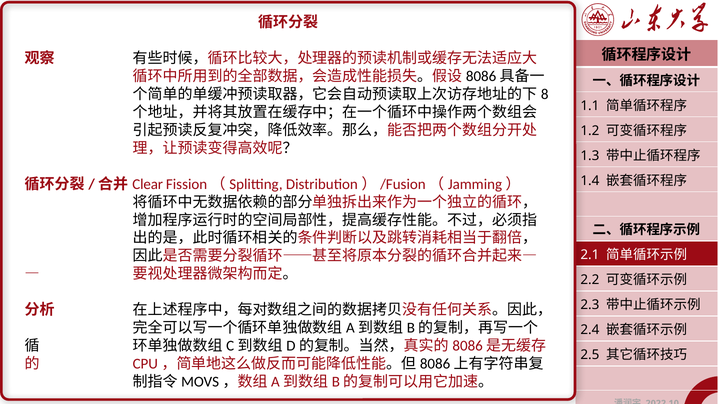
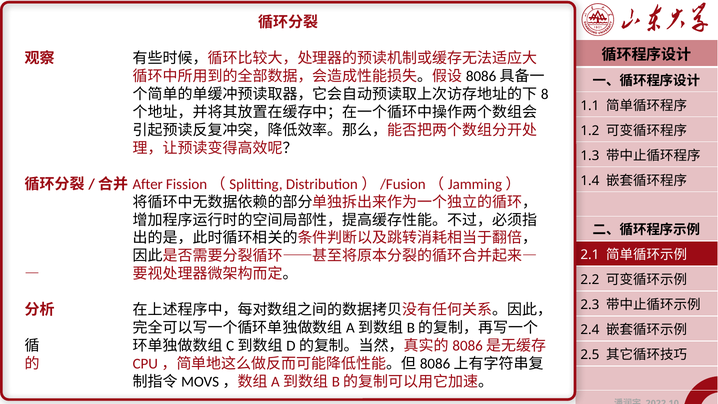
Clear: Clear -> After
